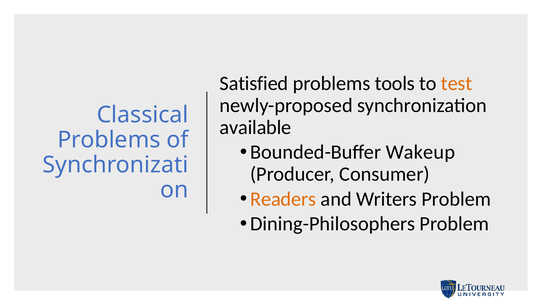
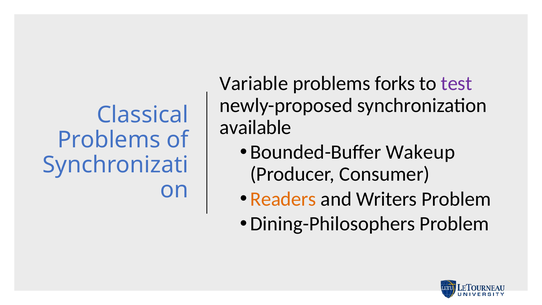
Satisfied: Satisfied -> Variable
tools: tools -> forks
test colour: orange -> purple
